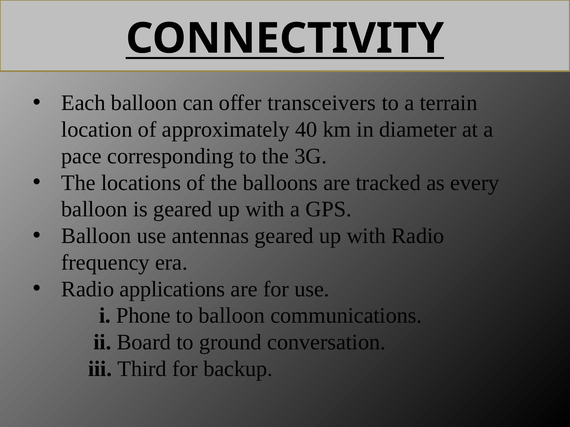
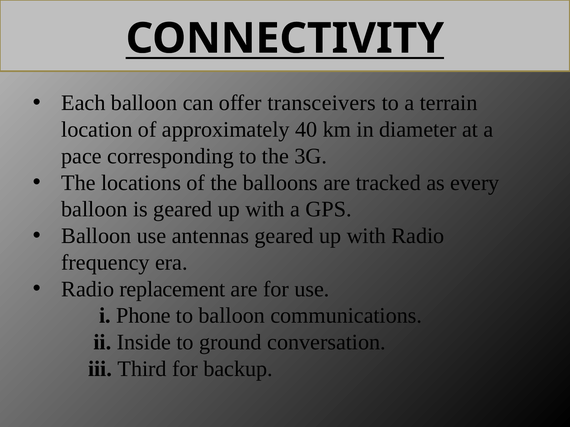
applications: applications -> replacement
Board: Board -> Inside
